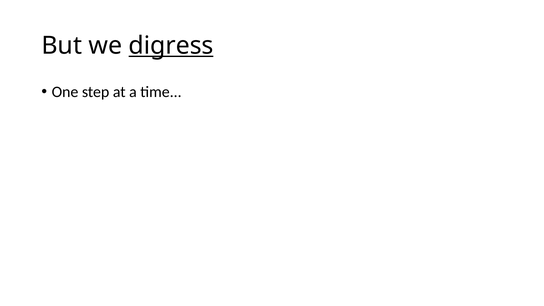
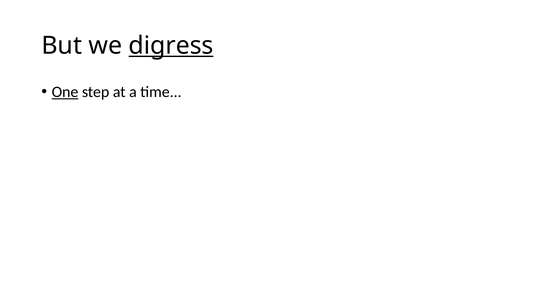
One underline: none -> present
